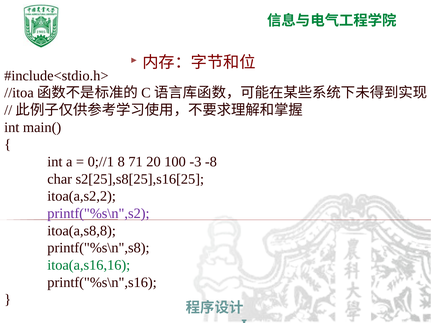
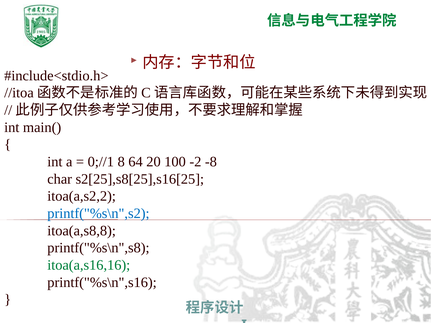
71: 71 -> 64
-3: -3 -> -2
printf("%s\n",s2 colour: purple -> blue
